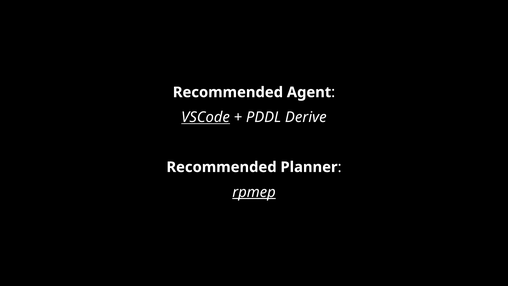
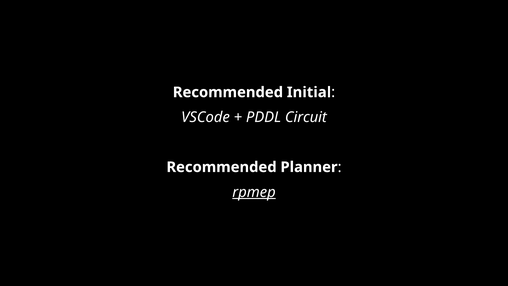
Agent: Agent -> Initial
VSCode underline: present -> none
Derive: Derive -> Circuit
